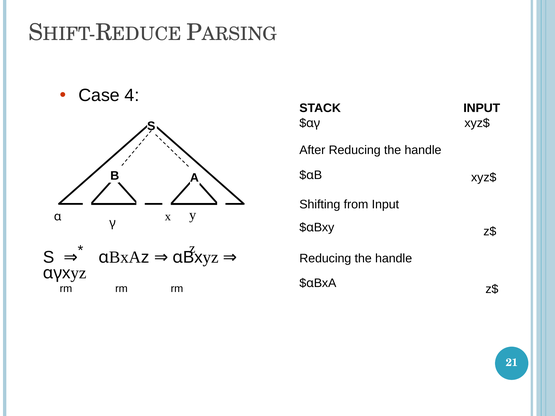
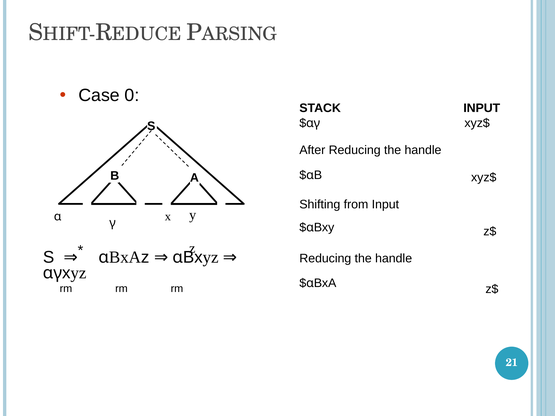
4: 4 -> 0
